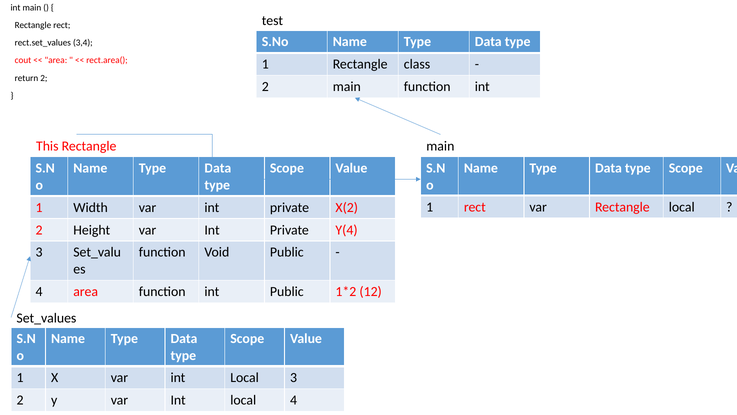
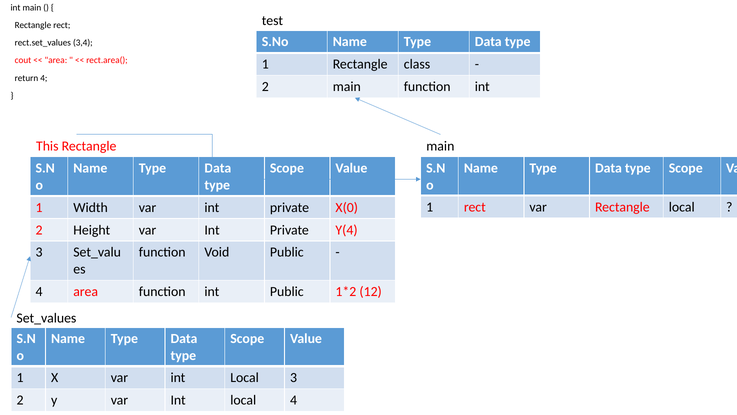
return 2: 2 -> 4
X(2: X(2 -> X(0
